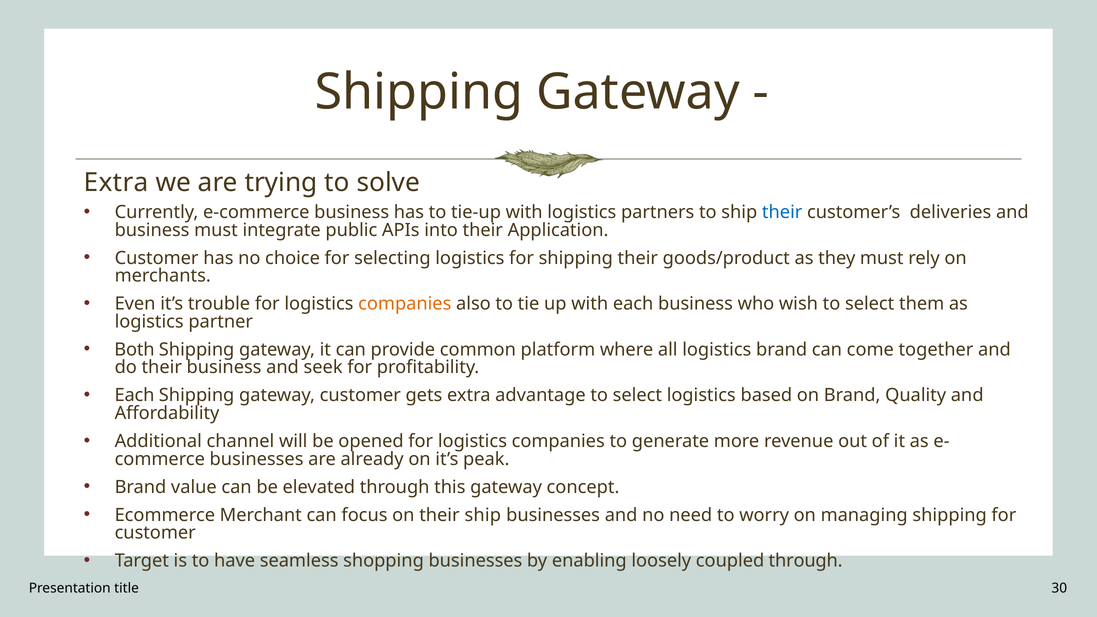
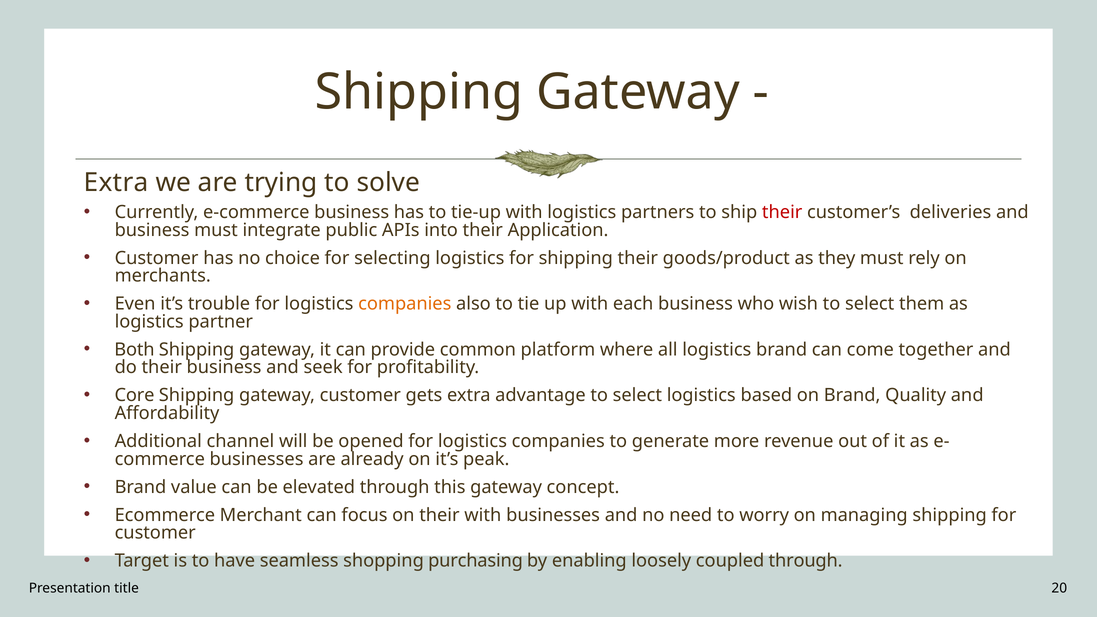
their at (782, 212) colour: blue -> red
Each at (135, 395): Each -> Core
their ship: ship -> with
shopping businesses: businesses -> purchasing
30: 30 -> 20
